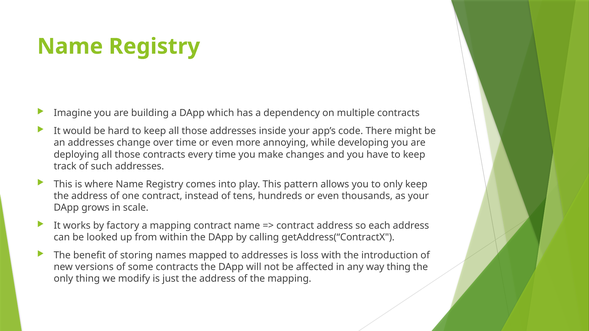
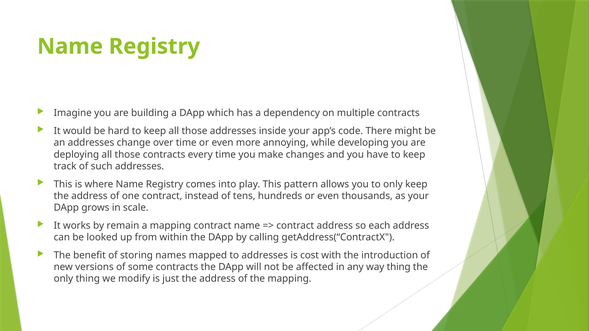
factory: factory -> remain
loss: loss -> cost
